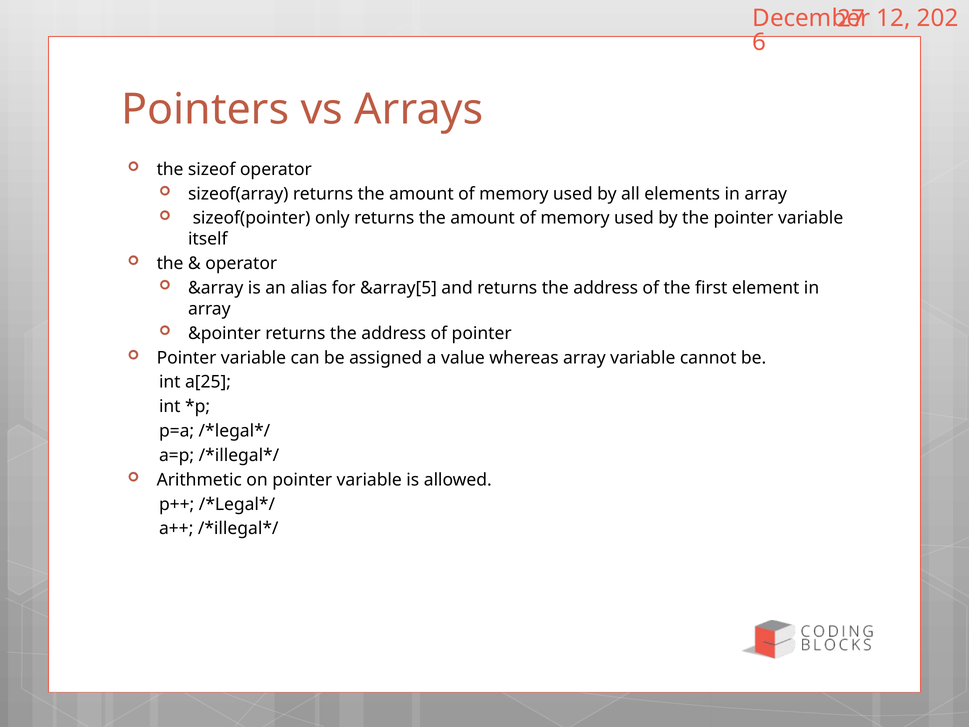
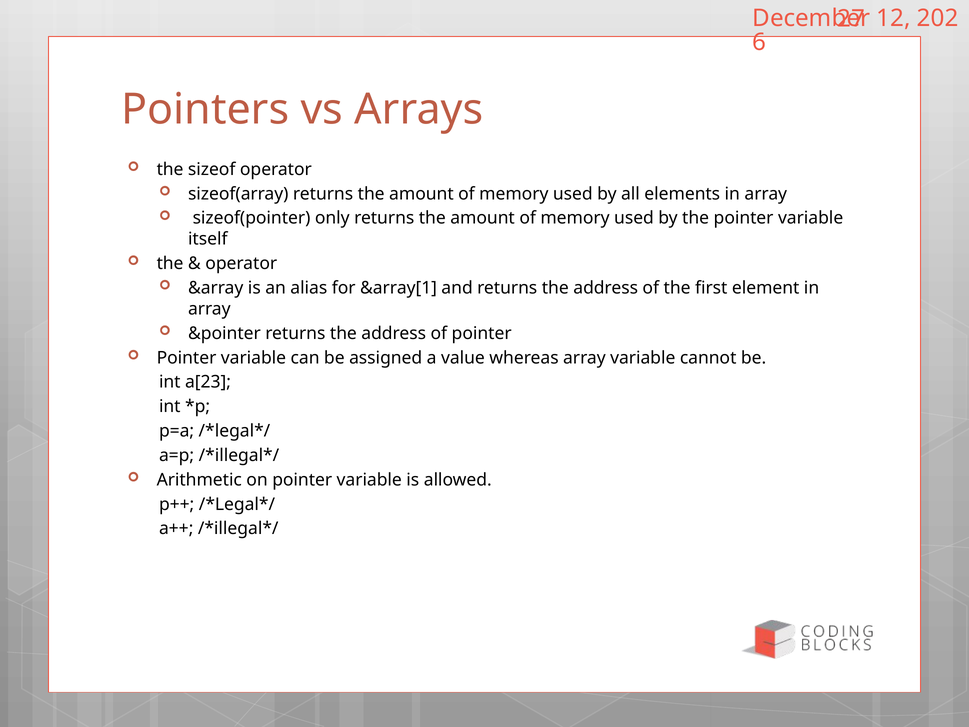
&array[5: &array[5 -> &array[1
a[25: a[25 -> a[23
